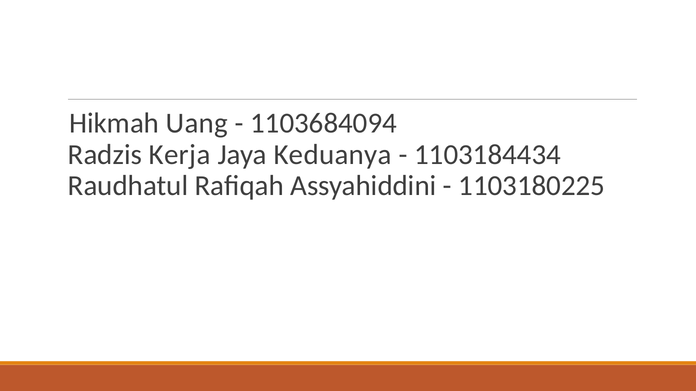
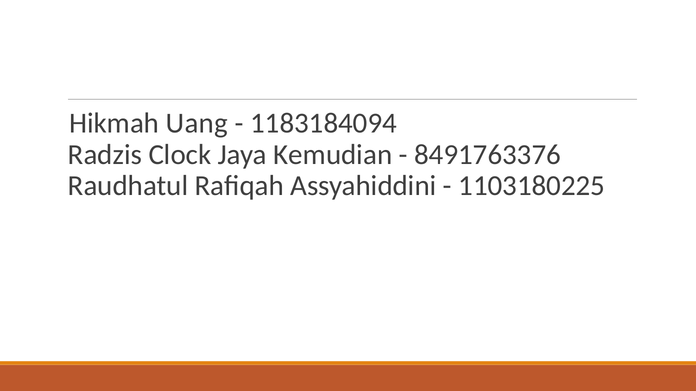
1103684094: 1103684094 -> 1183184094
Kerja: Kerja -> Clock
Keduanya: Keduanya -> Kemudian
1103184434: 1103184434 -> 8491763376
